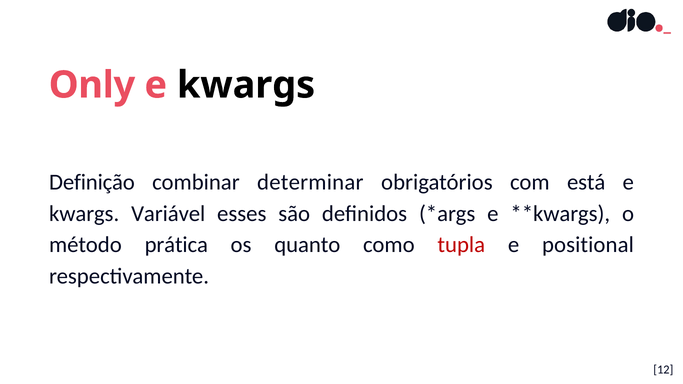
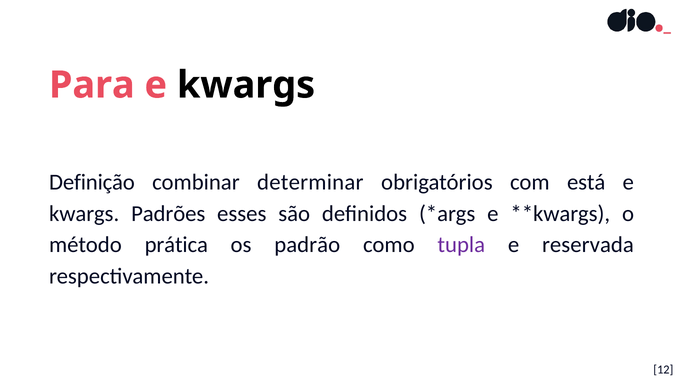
Only: Only -> Para
Variável: Variável -> Padrões
quanto: quanto -> padrão
tupla colour: red -> purple
positional: positional -> reservada
